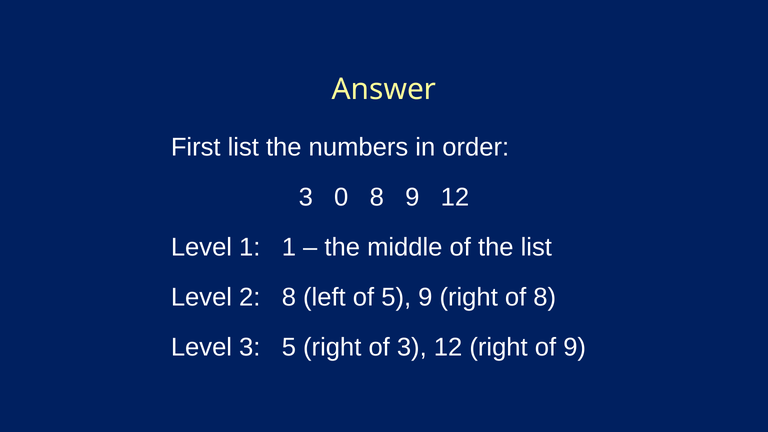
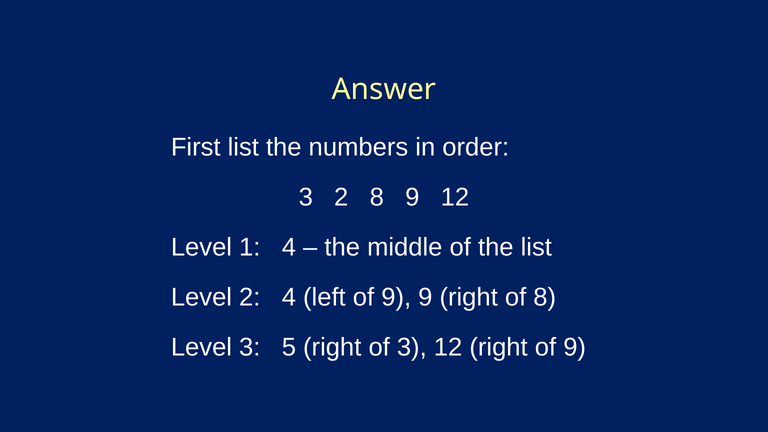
3 0: 0 -> 2
1 1: 1 -> 4
2 8: 8 -> 4
left of 5: 5 -> 9
